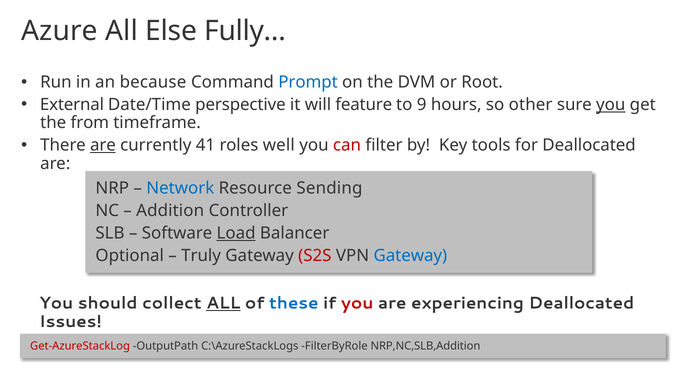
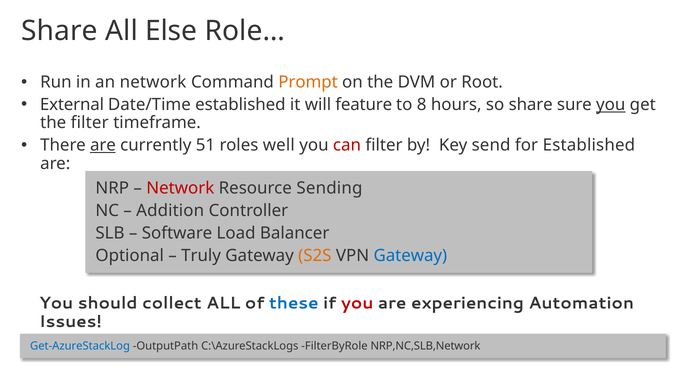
Azure at (59, 31): Azure -> Share
Fully…: Fully… -> Role…
an because: because -> network
Prompt colour: blue -> orange
Date/Time perspective: perspective -> established
9: 9 -> 8
so other: other -> share
the from: from -> filter
41: 41 -> 51
tools: tools -> send
for Deallocated: Deallocated -> Established
Network at (180, 188) colour: blue -> red
Load underline: present -> none
S2S colour: red -> orange
ALL at (223, 303) underline: present -> none
experiencing Deallocated: Deallocated -> Automation
Get-AzureStackLog colour: red -> blue
NRP,NC,SLB,Addition: NRP,NC,SLB,Addition -> NRP,NC,SLB,Network
